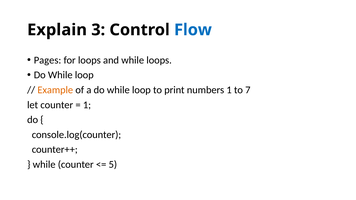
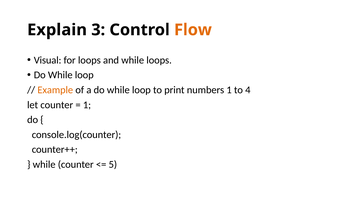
Flow colour: blue -> orange
Pages: Pages -> Visual
7: 7 -> 4
